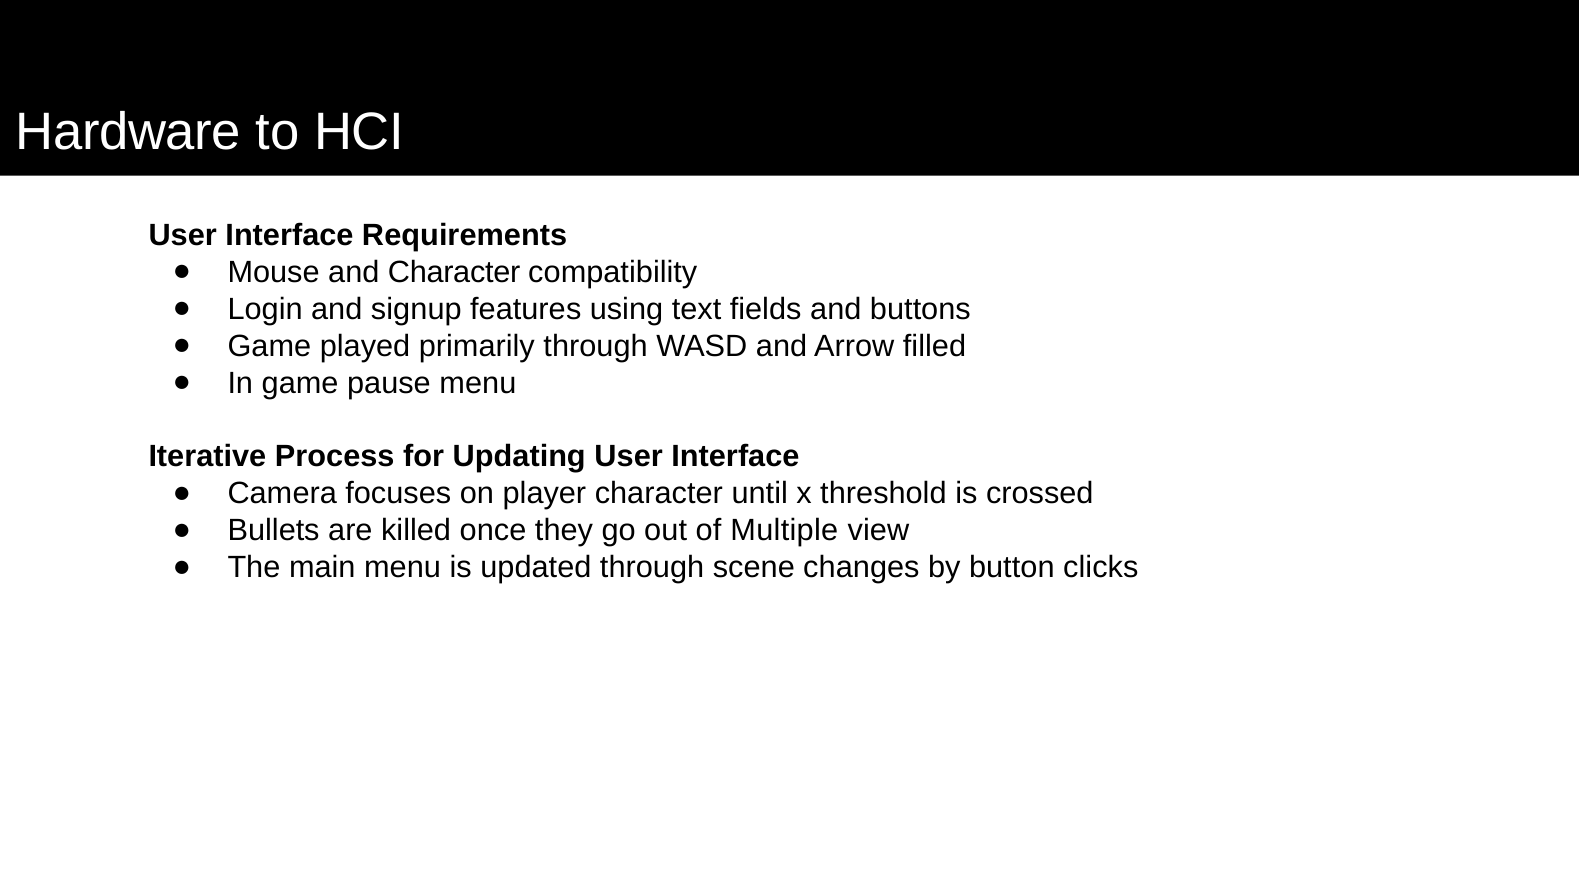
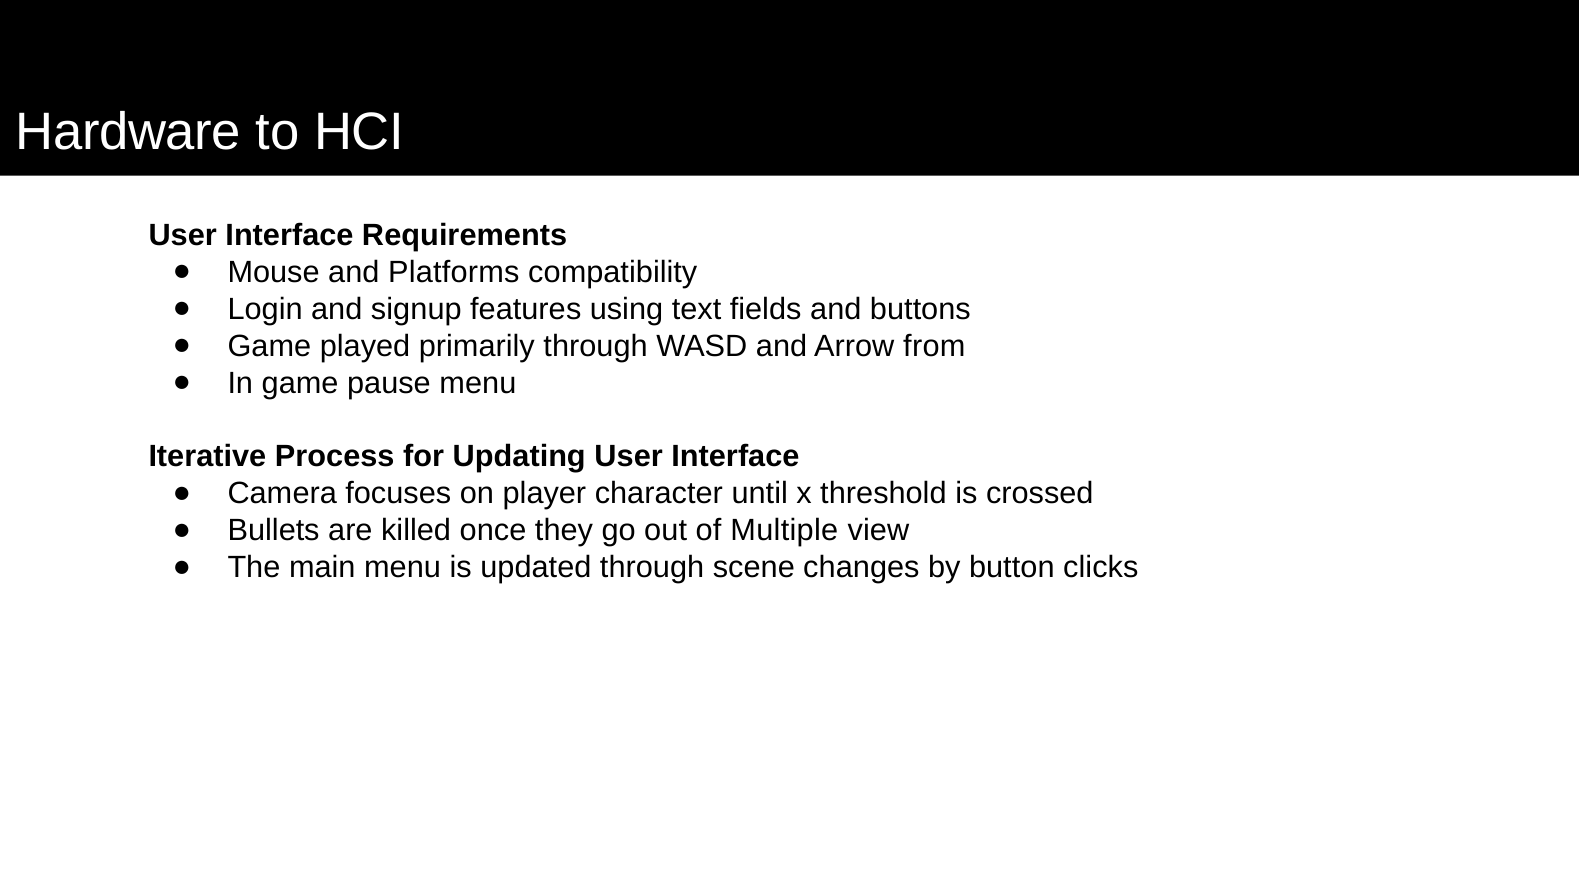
and Character: Character -> Platforms
filled: filled -> from
